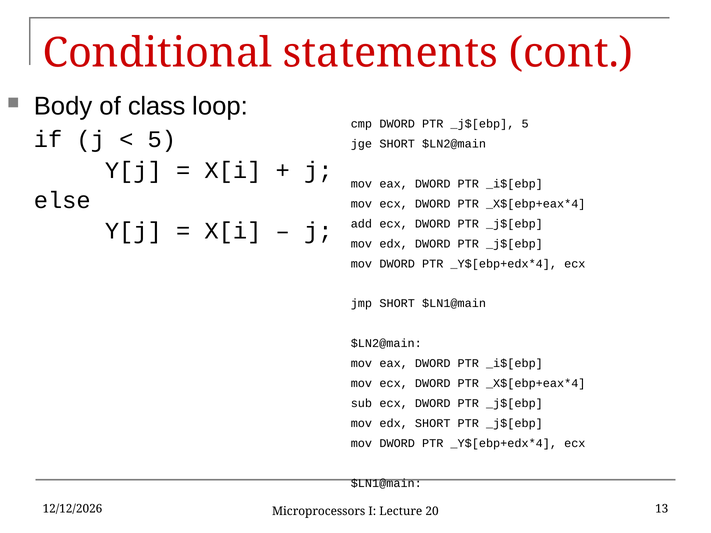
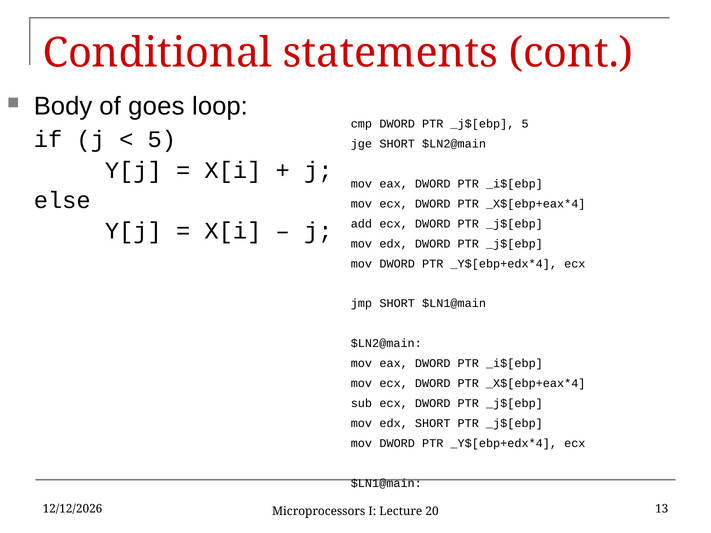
class: class -> goes
